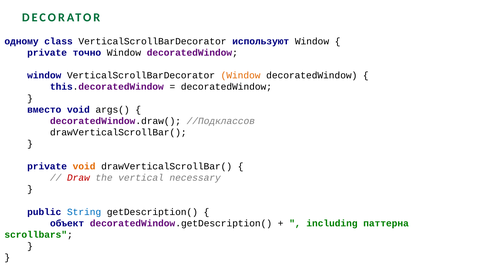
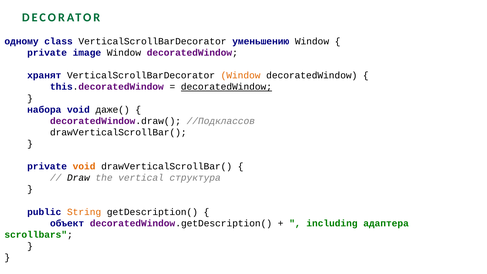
используют: используют -> уменьшению
точно: точно -> image
window at (44, 75): window -> хранят
decoratedWindow at (226, 87) underline: none -> present
вместо: вместо -> набора
args(: args( -> даже(
Draw colour: red -> black
necessary: necessary -> структура
String colour: blue -> orange
паттерна: паттерна -> адаптера
